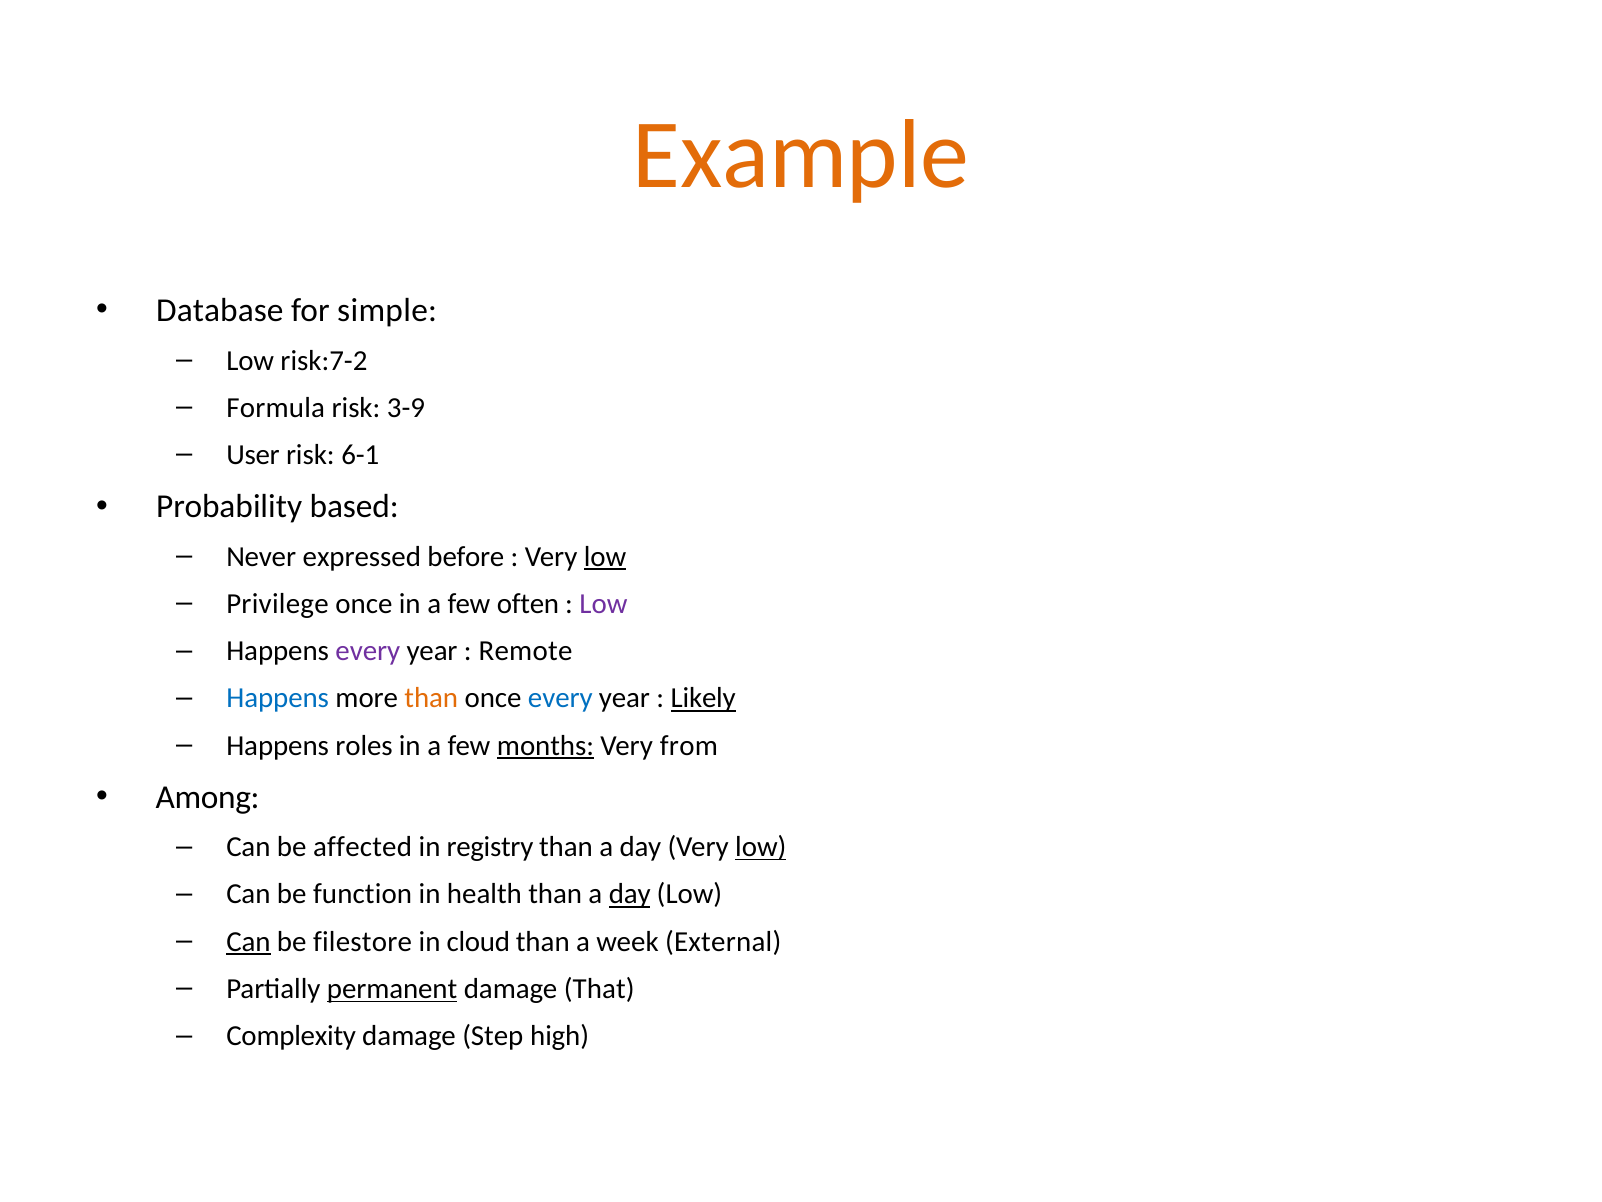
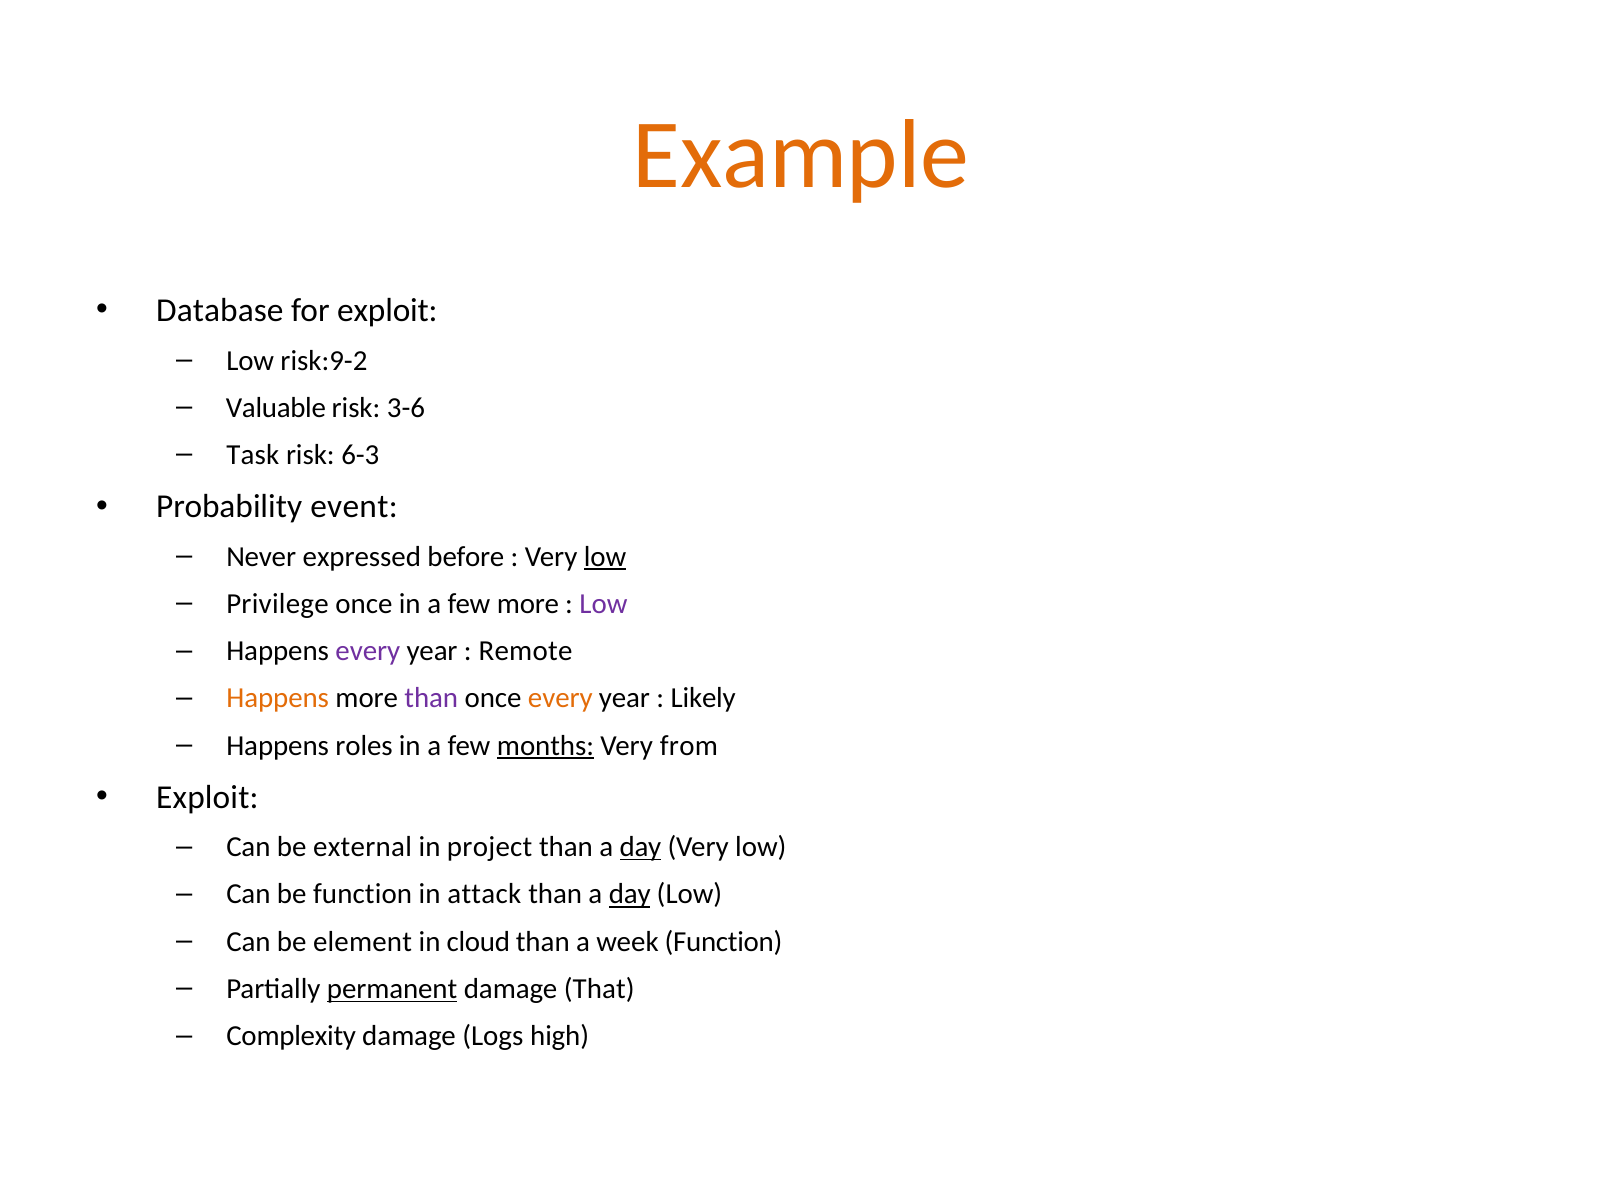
for simple: simple -> exploit
risk:7-2: risk:7-2 -> risk:9-2
Formula: Formula -> Valuable
3-9: 3-9 -> 3-6
User: User -> Task
6-1: 6-1 -> 6-3
based: based -> event
few often: often -> more
Happens at (278, 698) colour: blue -> orange
than at (431, 698) colour: orange -> purple
every at (560, 698) colour: blue -> orange
Likely underline: present -> none
Among at (208, 797): Among -> Exploit
affected: affected -> external
registry: registry -> project
day at (640, 847) underline: none -> present
low at (761, 847) underline: present -> none
health: health -> attack
Can at (248, 941) underline: present -> none
filestore: filestore -> element
week External: External -> Function
Step: Step -> Logs
